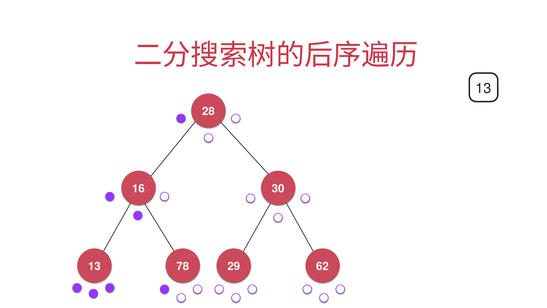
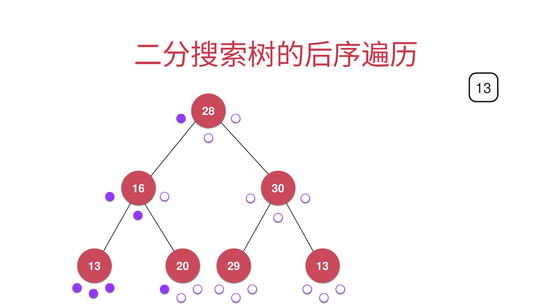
78: 78 -> 20
29 62: 62 -> 13
